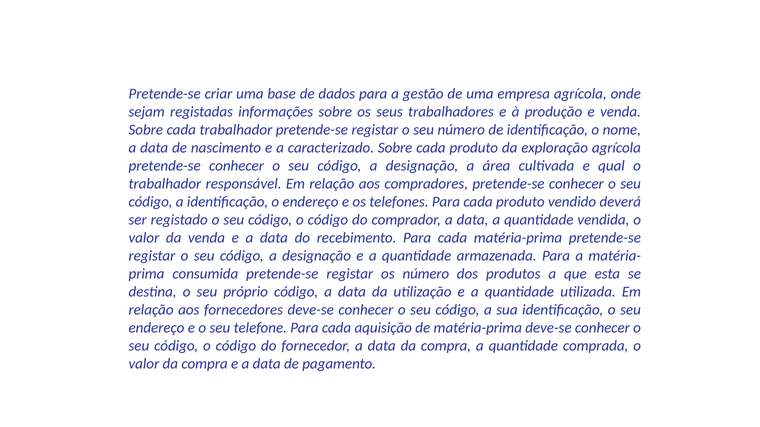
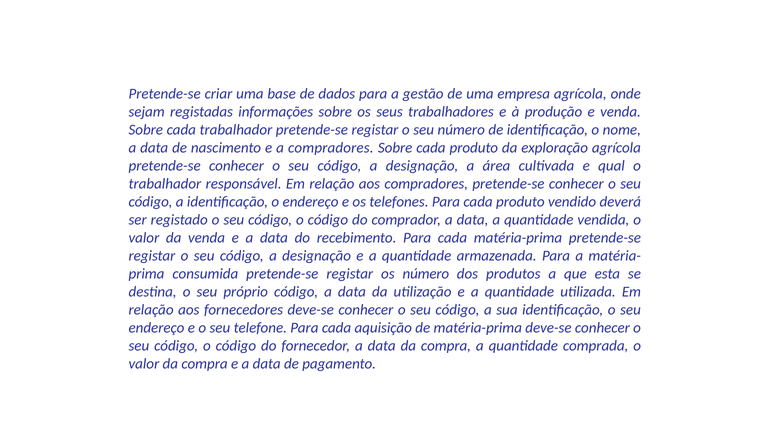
a caracterizado: caracterizado -> compradores
